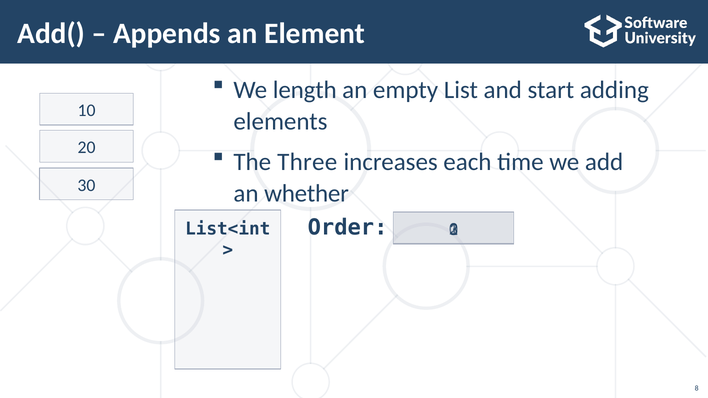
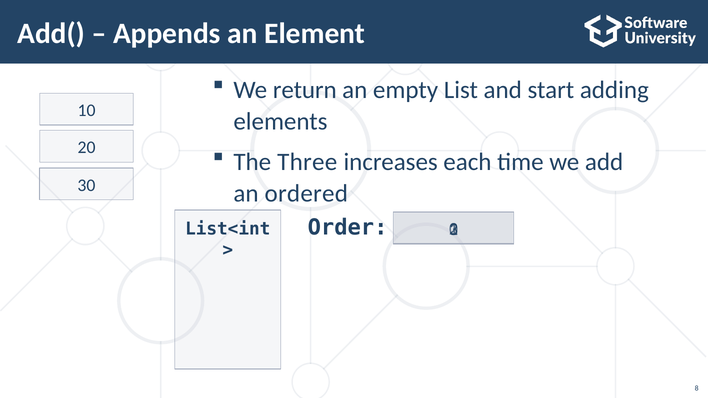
length: length -> return
whether: whether -> ordered
